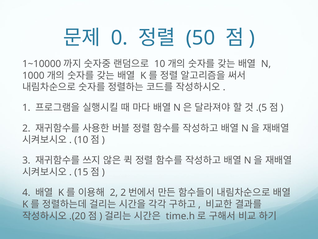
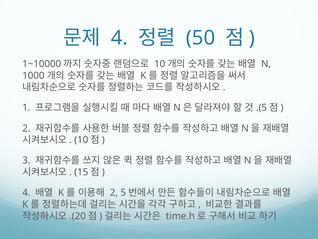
0 at (119, 38): 0 -> 4
2 2: 2 -> 5
